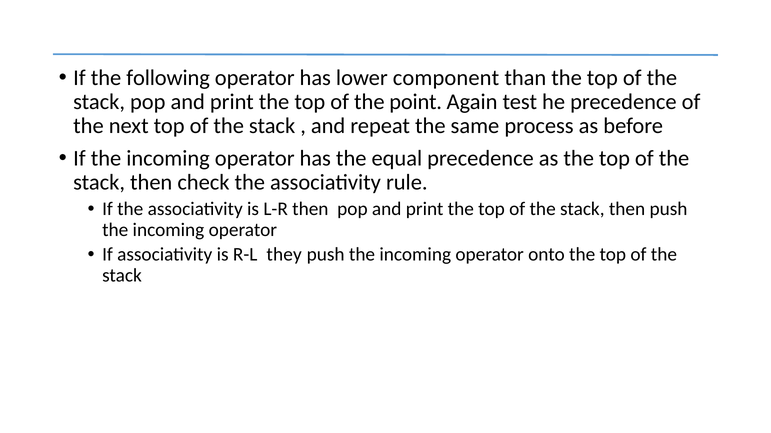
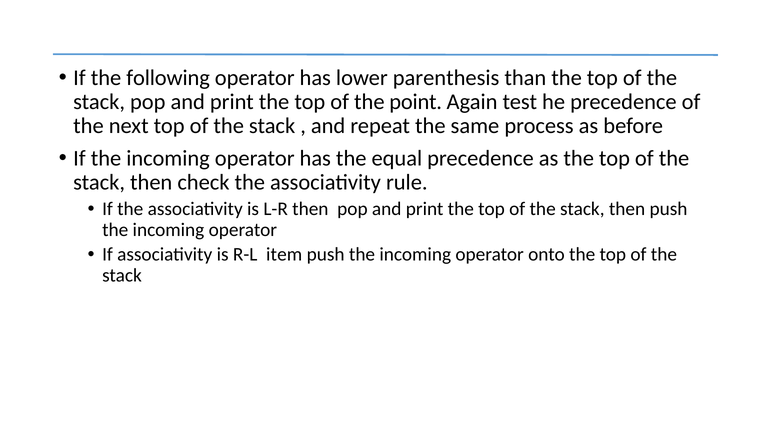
component: component -> parenthesis
they: they -> item
